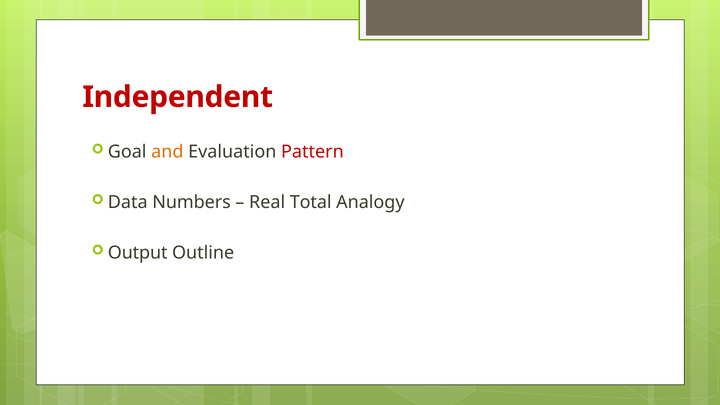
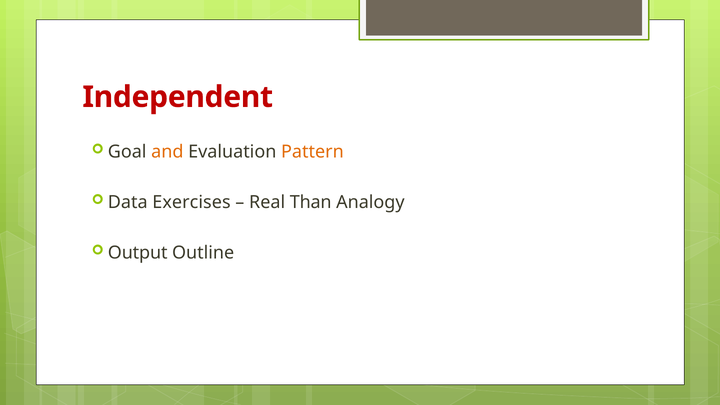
Pattern colour: red -> orange
Numbers: Numbers -> Exercises
Total: Total -> Than
